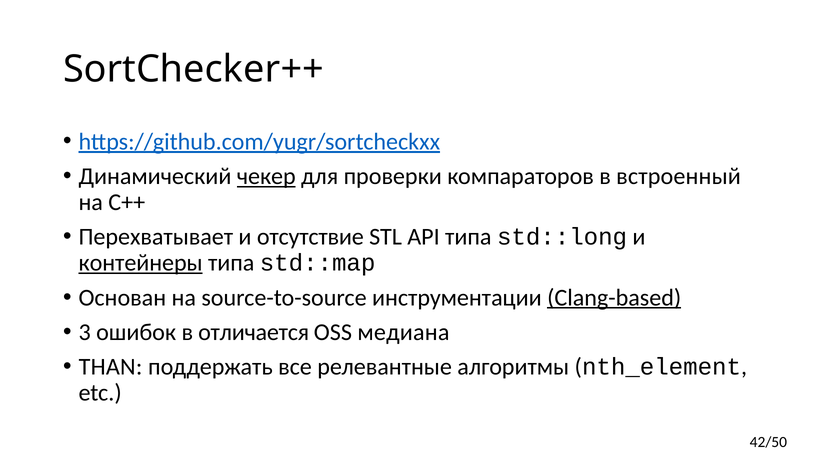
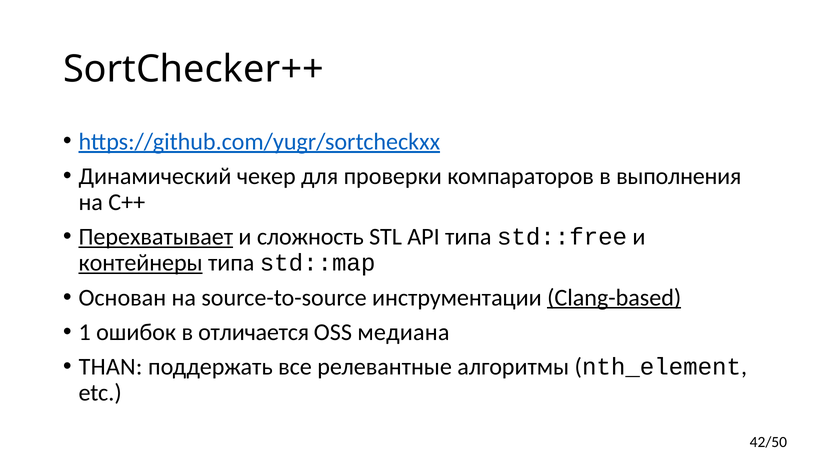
чекер underline: present -> none
встроенный: встроенный -> выполнения
Перехватывает underline: none -> present
отсутствие: отсутствие -> сложность
std::long: std::long -> std::free
3: 3 -> 1
